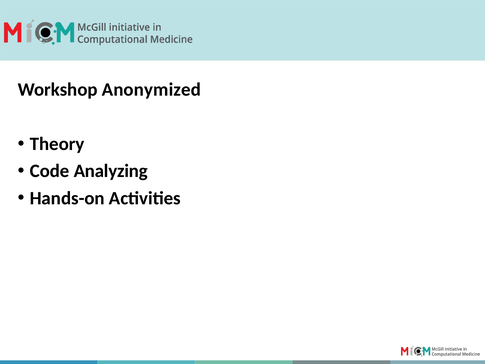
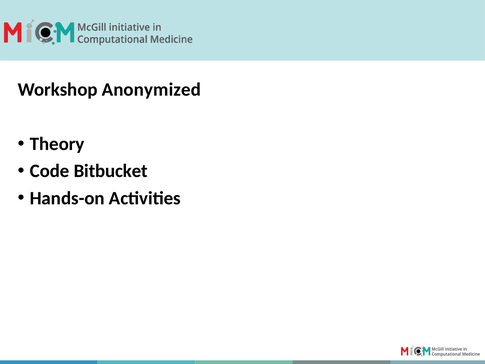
Analyzing: Analyzing -> Bitbucket
